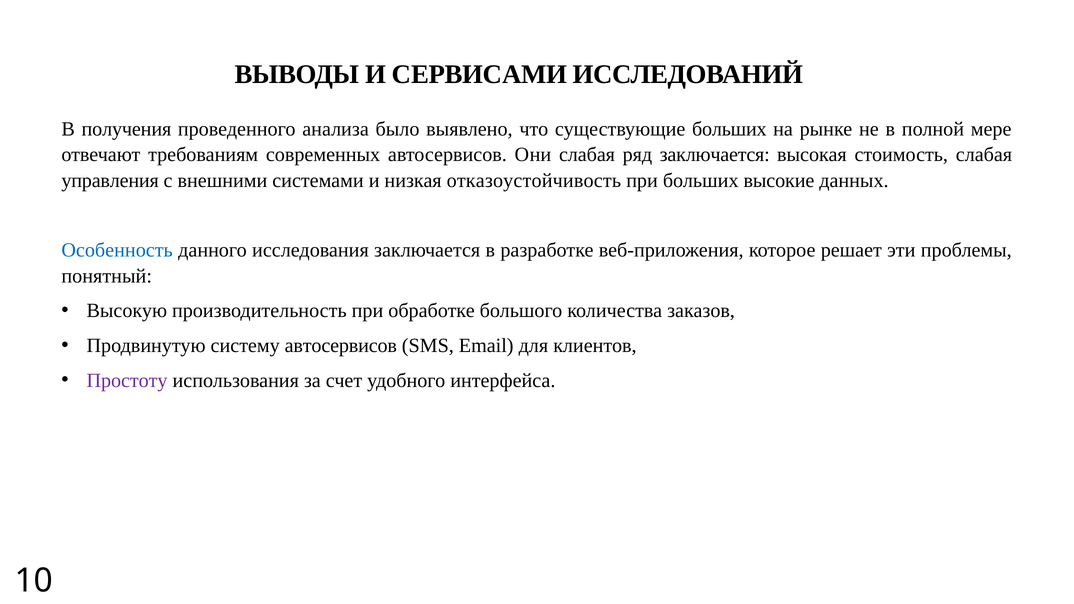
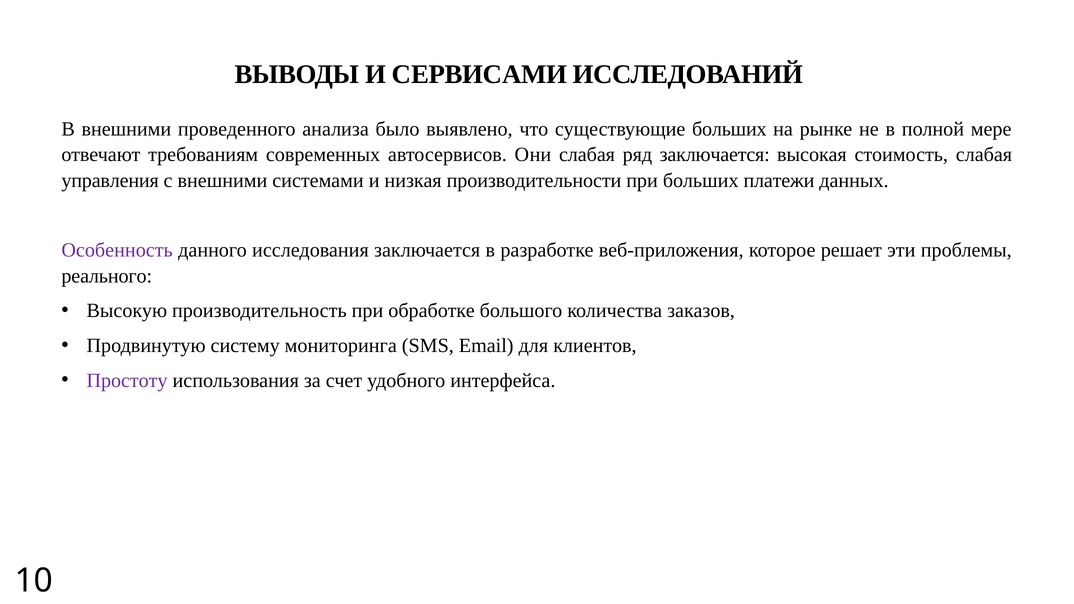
В получения: получения -> внешними
отказоустойчивость: отказоустойчивость -> производительности
высокие: высокие -> платежи
Особенность colour: blue -> purple
понятный: понятный -> реального
систему автосервисов: автосервисов -> мониторинга
